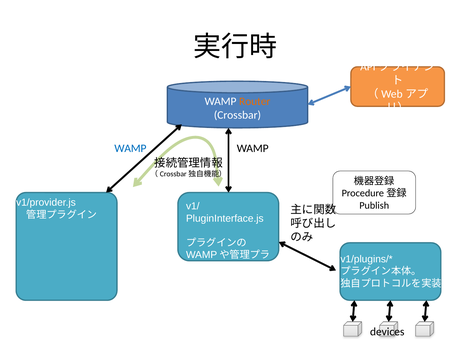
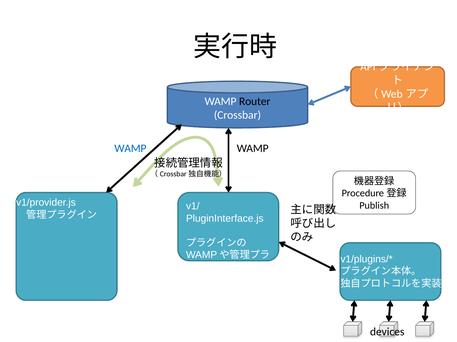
Router colour: orange -> black
